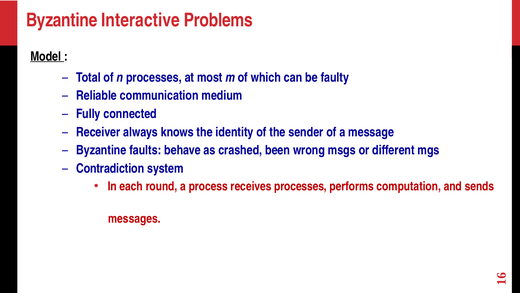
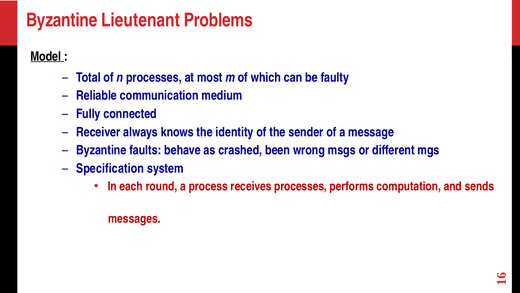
Interactive: Interactive -> Lieutenant
Contradiction: Contradiction -> Specification
